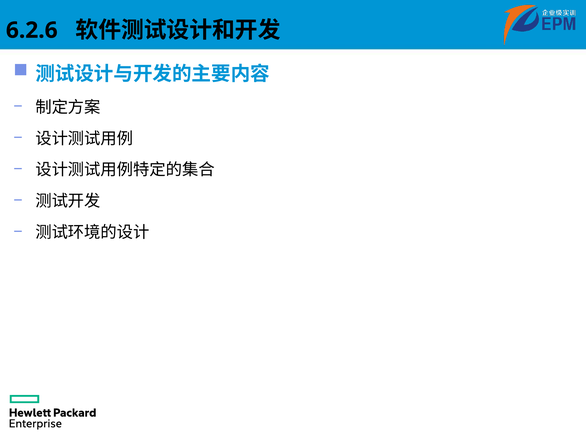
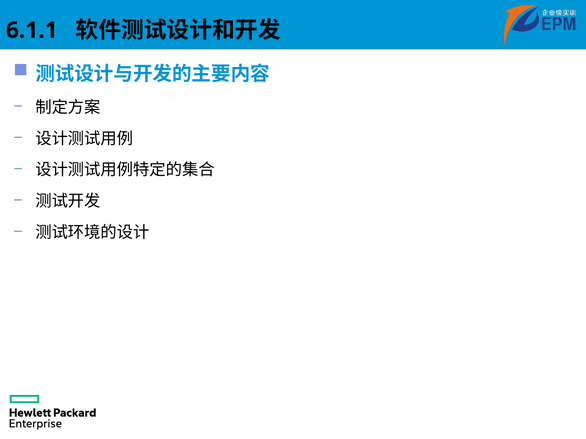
6.2.6: 6.2.6 -> 6.1.1
